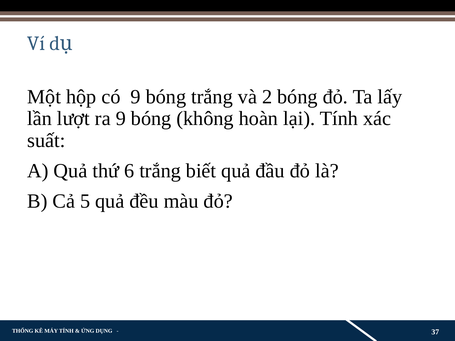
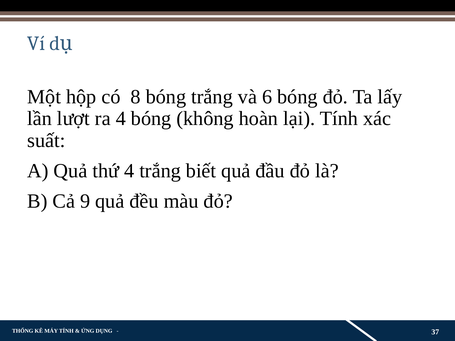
có 9: 9 -> 8
2: 2 -> 6
ra 9: 9 -> 4
thứ 6: 6 -> 4
5: 5 -> 9
